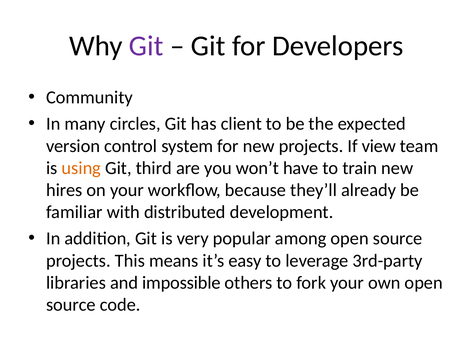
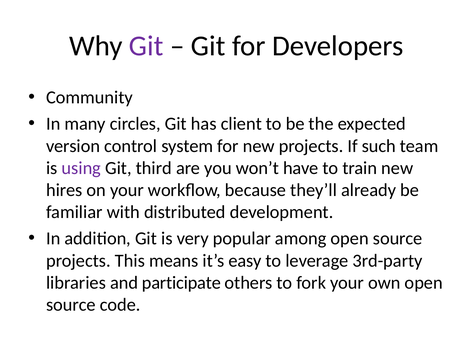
view: view -> such
using colour: orange -> purple
impossible: impossible -> participate
